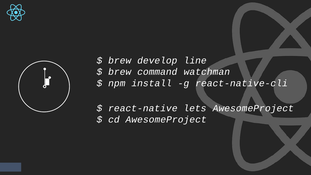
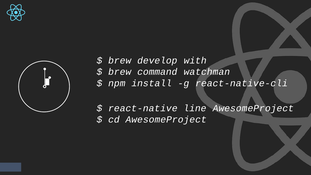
line: line -> with
lets: lets -> line
